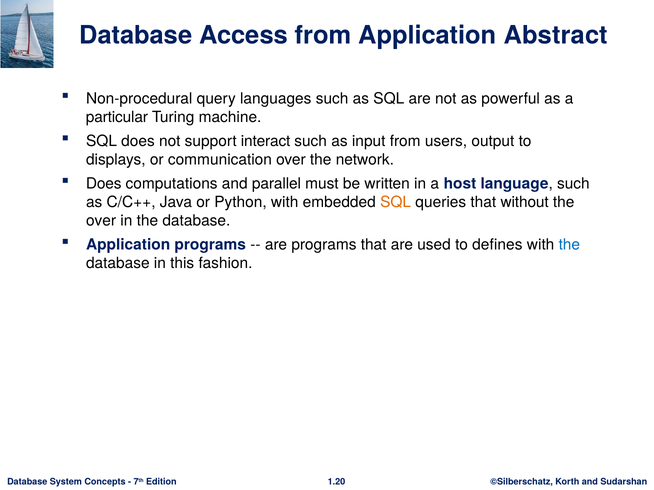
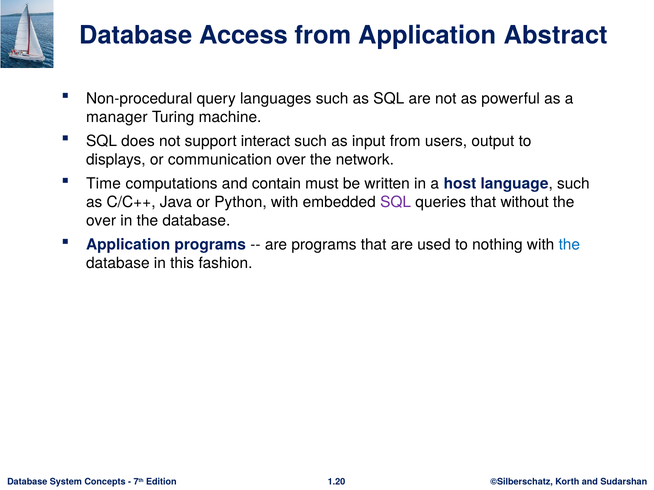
particular: particular -> manager
Does at (104, 184): Does -> Time
parallel: parallel -> contain
SQL at (396, 202) colour: orange -> purple
defines: defines -> nothing
